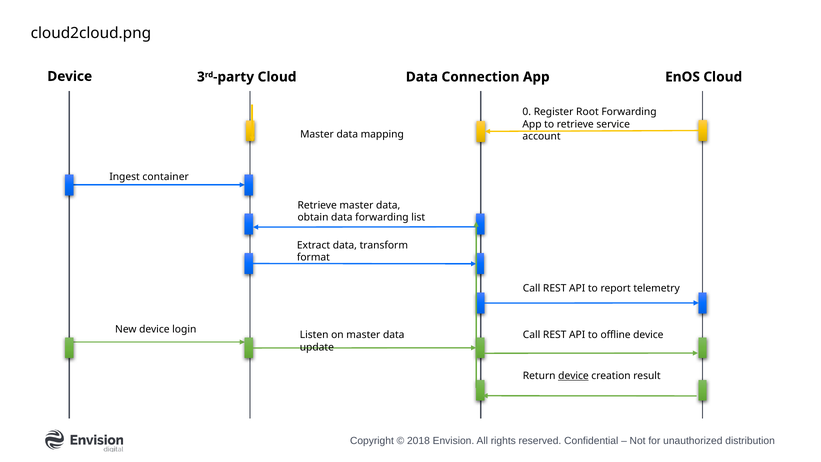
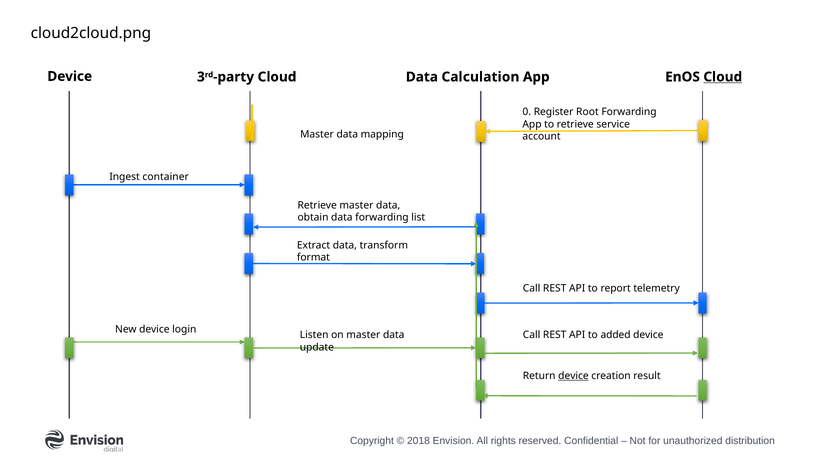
Connection: Connection -> Calculation
Cloud at (723, 77) underline: none -> present
offline: offline -> added
